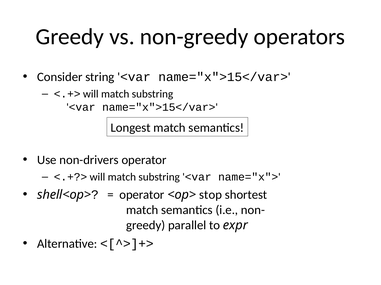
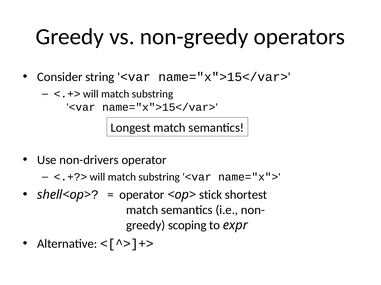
stop: stop -> stick
parallel: parallel -> scoping
